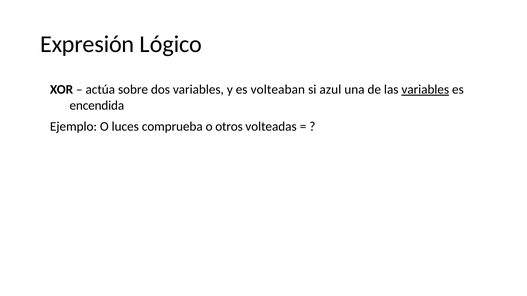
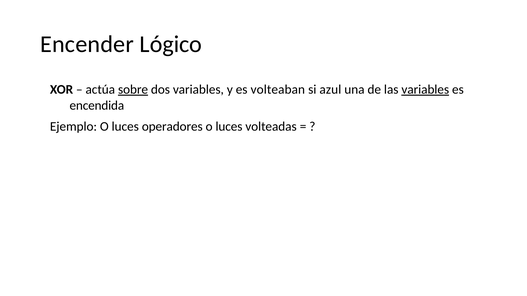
Expresión: Expresión -> Encender
sobre underline: none -> present
comprueba: comprueba -> operadores
otros at (229, 127): otros -> luces
